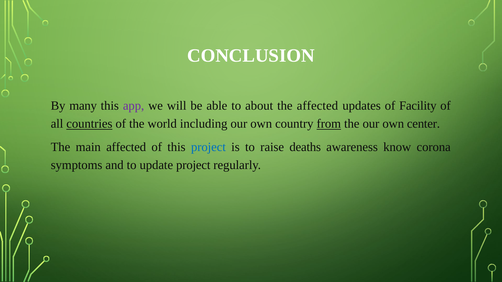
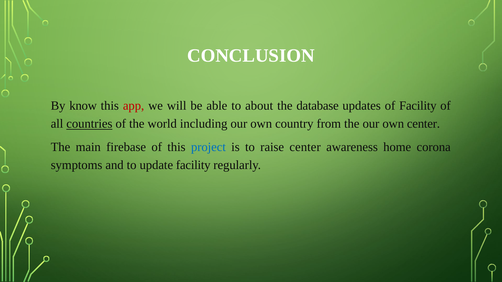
many: many -> know
app colour: purple -> red
the affected: affected -> database
from underline: present -> none
main affected: affected -> firebase
raise deaths: deaths -> center
know: know -> home
update project: project -> facility
